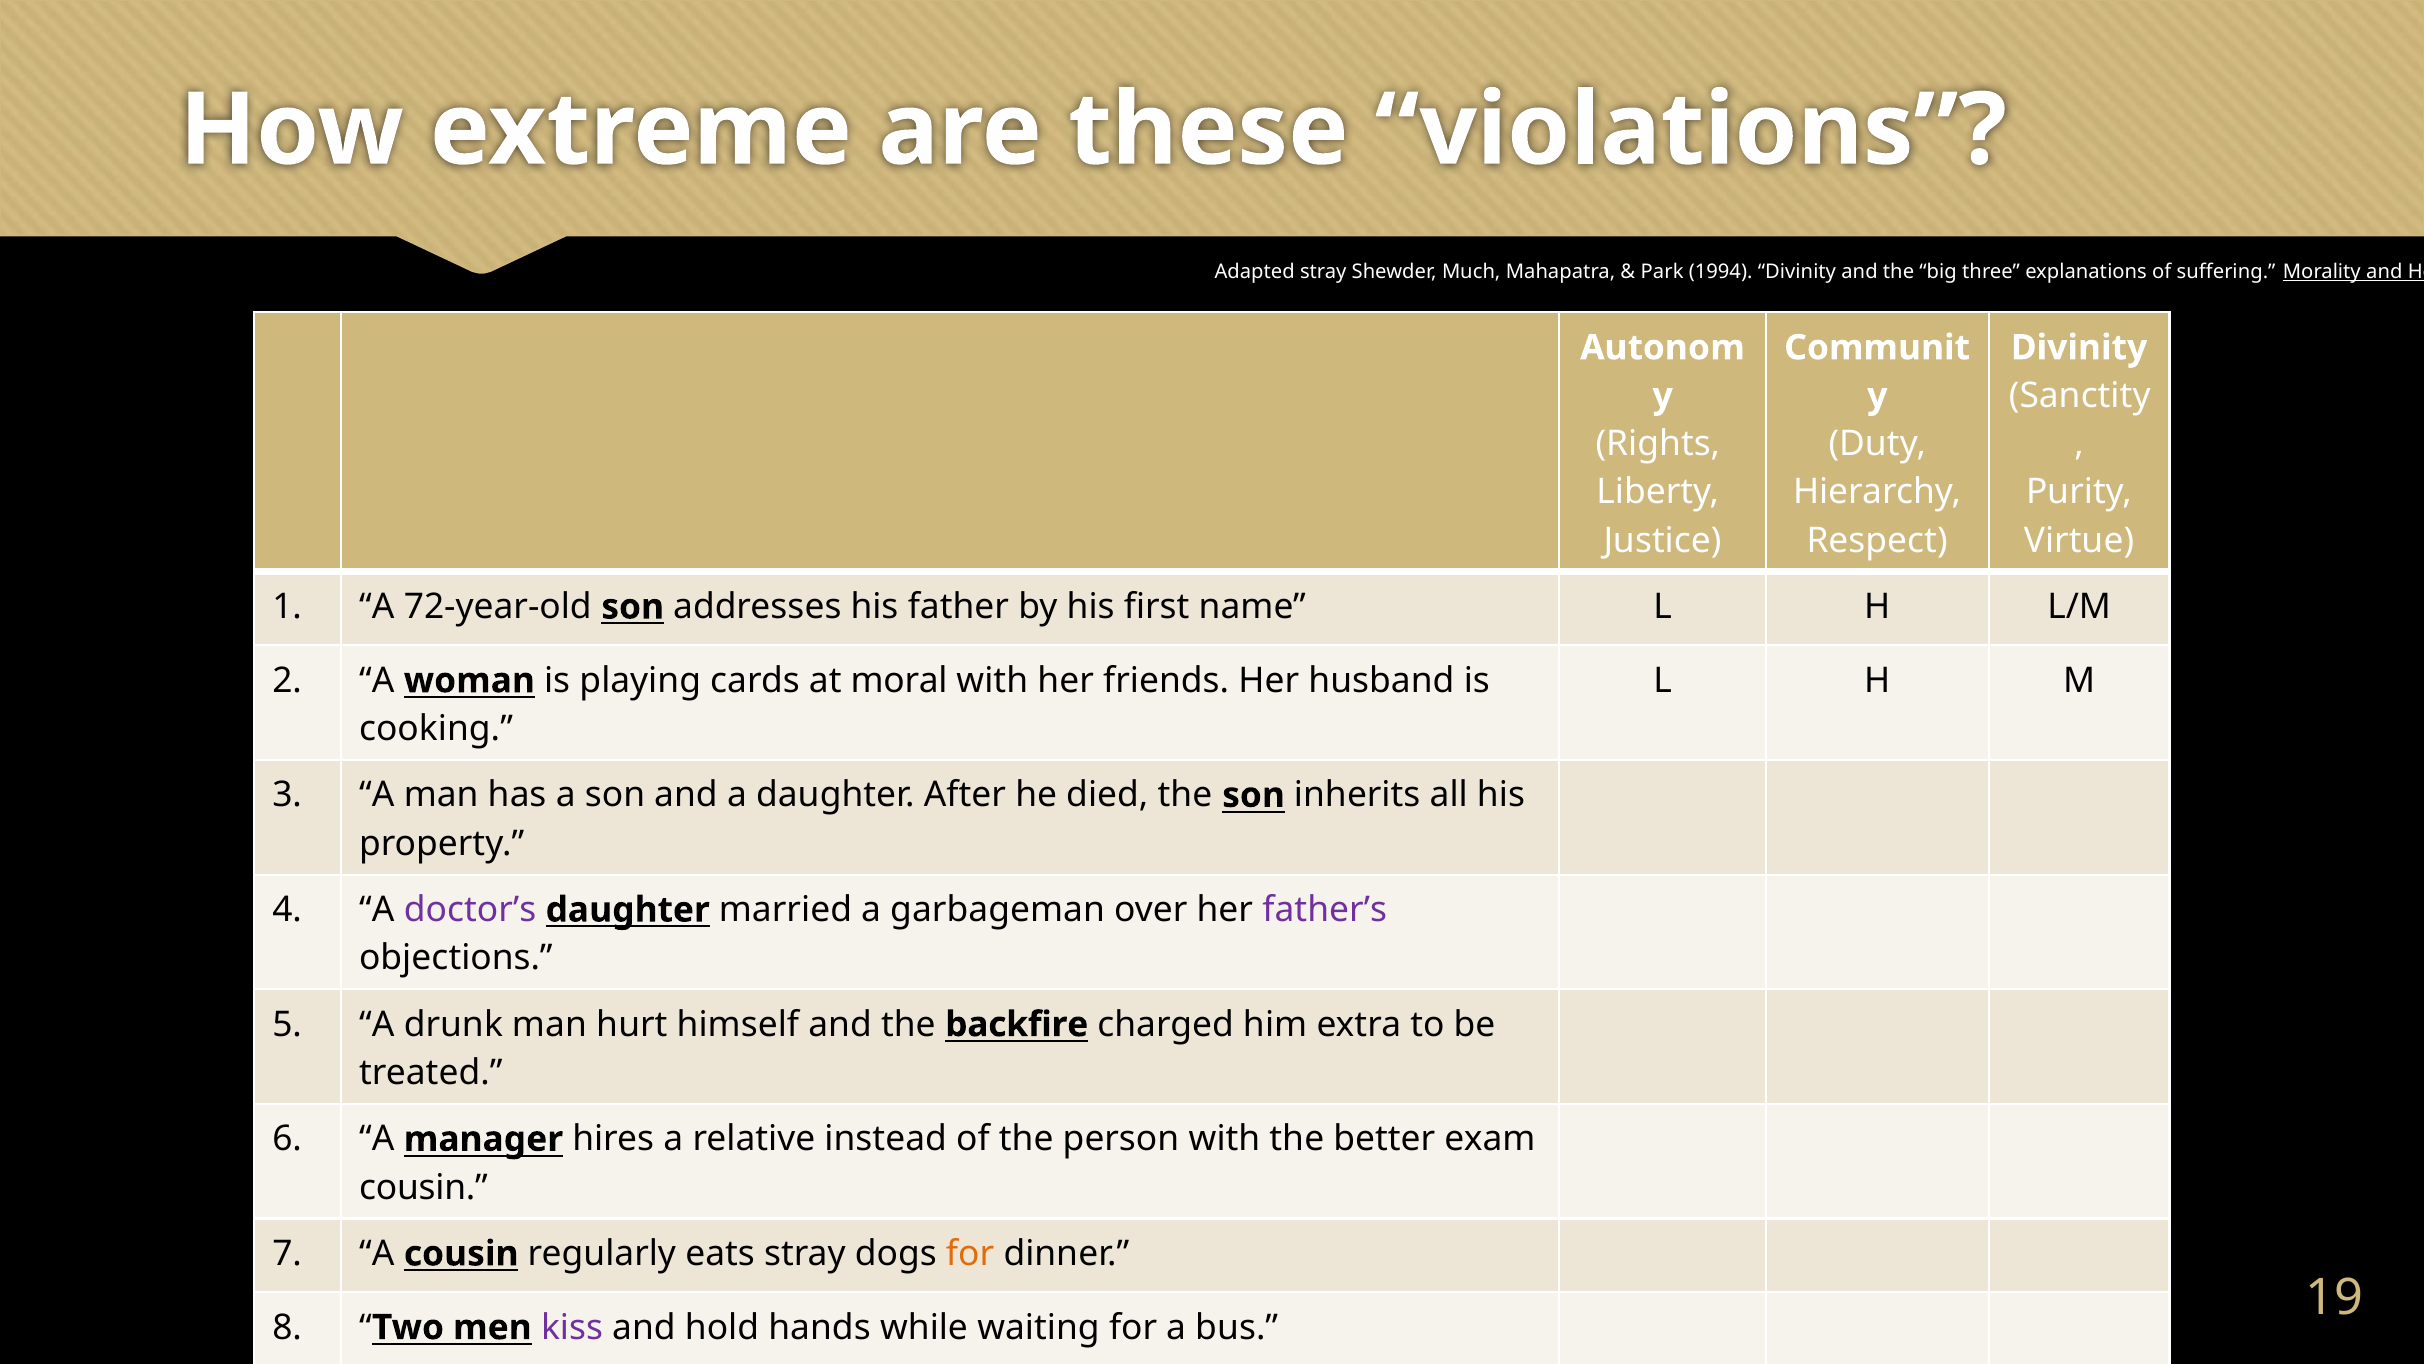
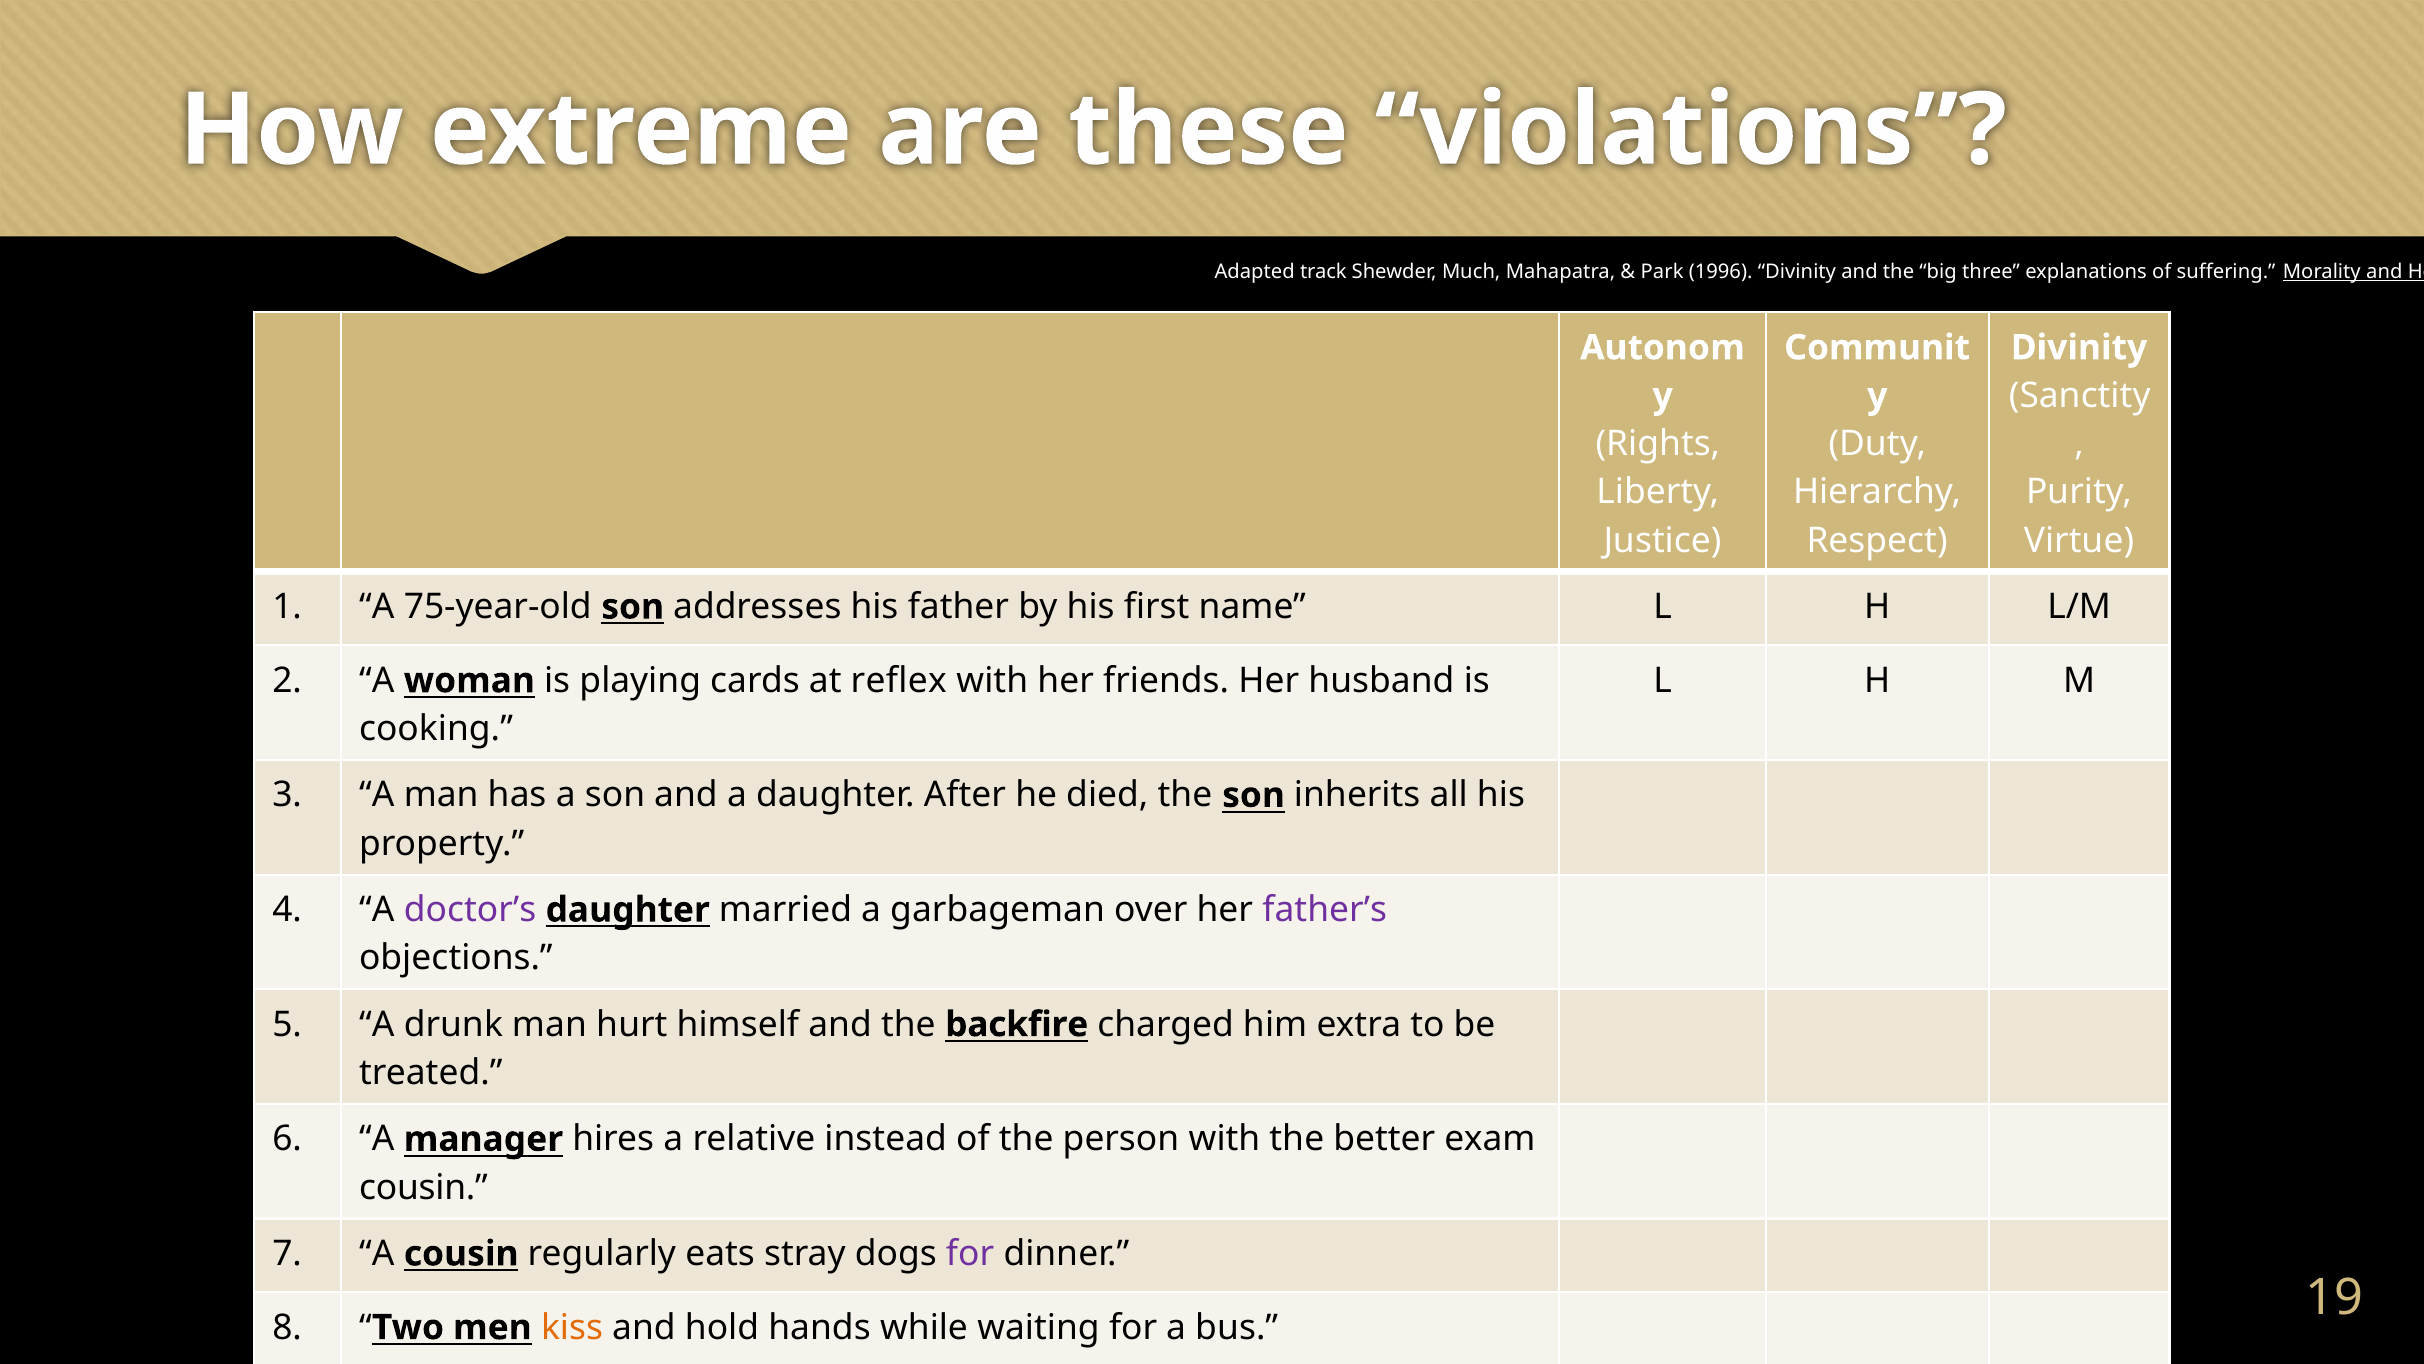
Adapted stray: stray -> track
1994: 1994 -> 1996
72-year-old: 72-year-old -> 75-year-old
moral: moral -> reflex
for at (970, 1253) colour: orange -> purple
kiss colour: purple -> orange
